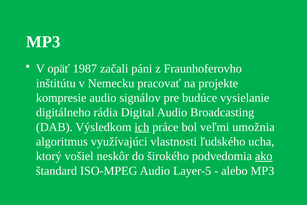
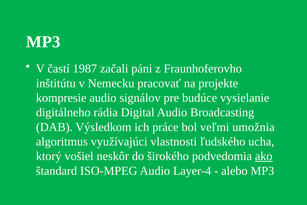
opäť: opäť -> častí
ich underline: present -> none
Layer-5: Layer-5 -> Layer-4
